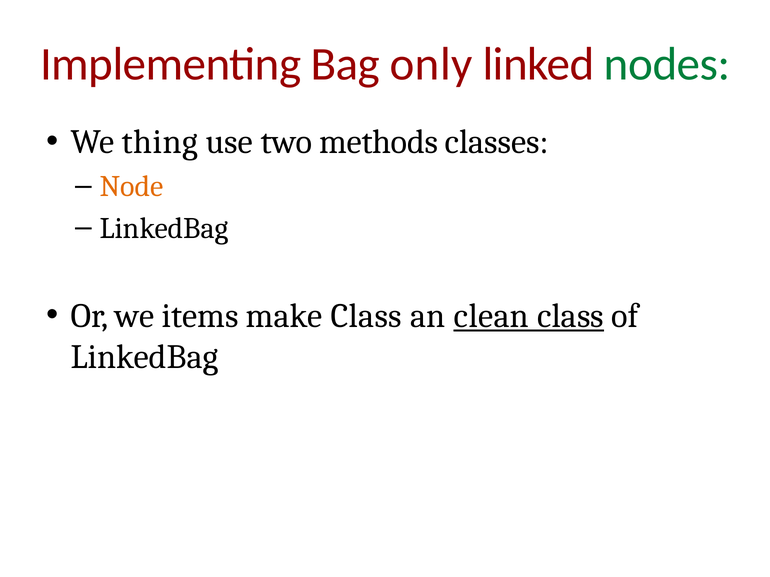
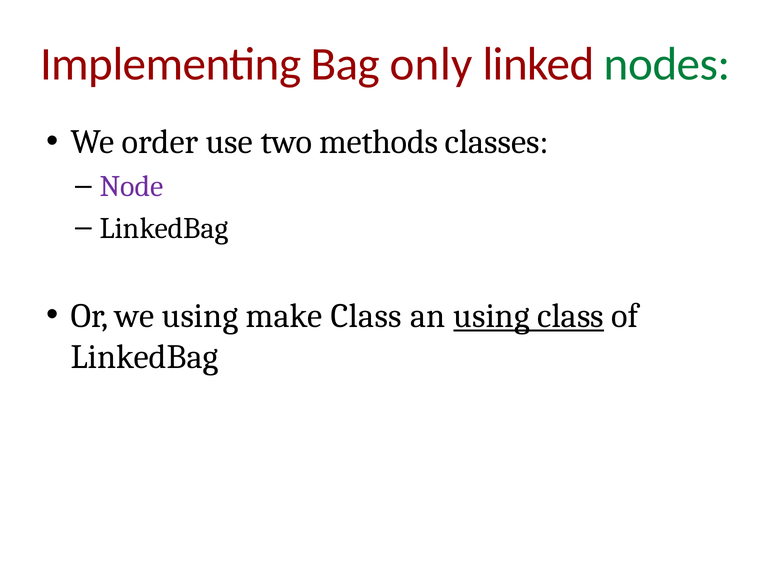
thing: thing -> order
Node colour: orange -> purple
we items: items -> using
an clean: clean -> using
